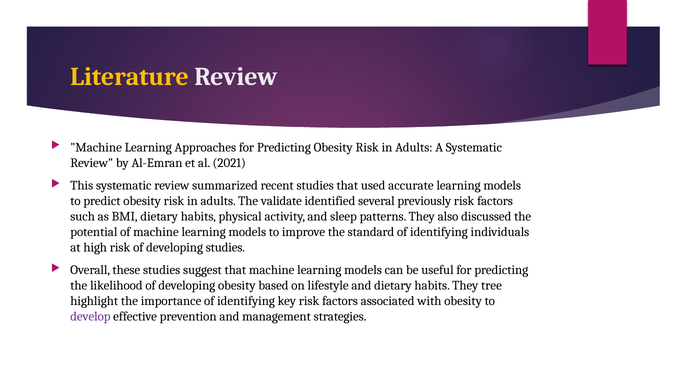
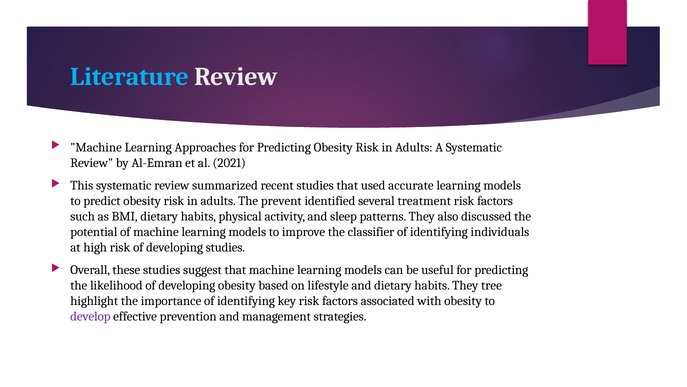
Literature colour: yellow -> light blue
validate: validate -> prevent
previously: previously -> treatment
standard: standard -> classifier
